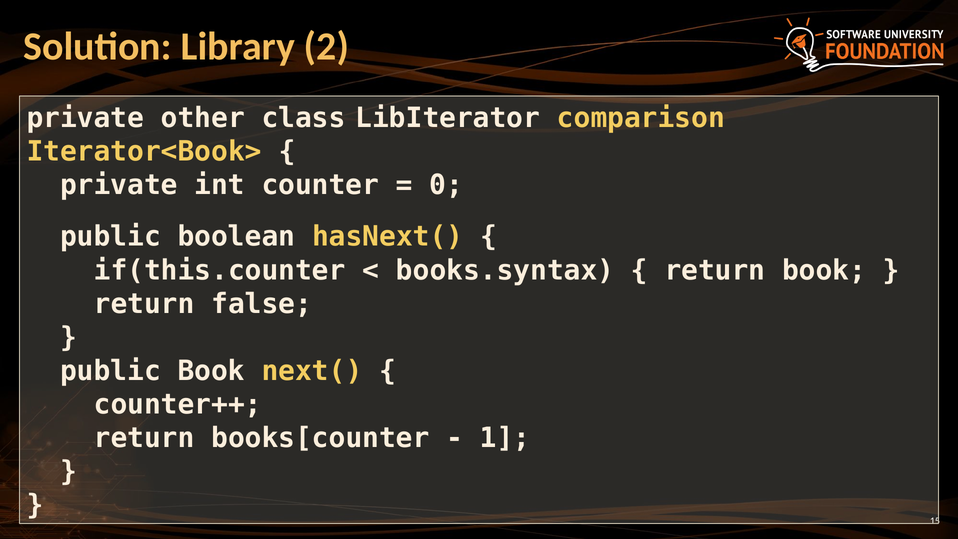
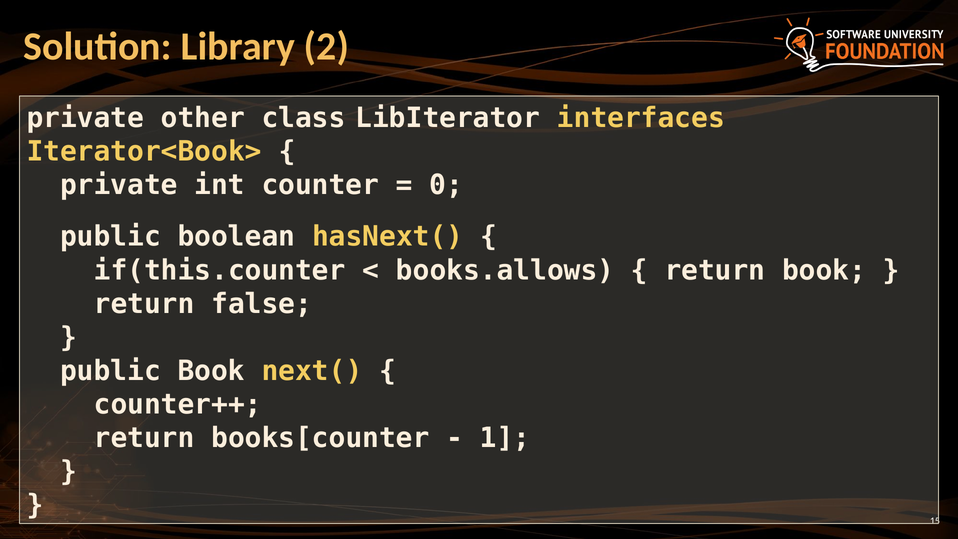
comparison: comparison -> interfaces
books.syntax: books.syntax -> books.allows
